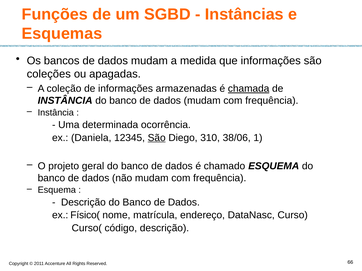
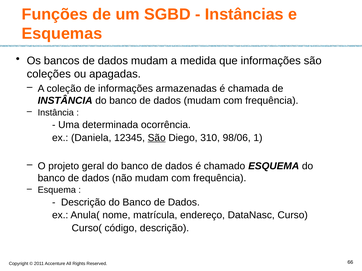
chamada underline: present -> none
38/06: 38/06 -> 98/06
Físico(: Físico( -> Anula(
